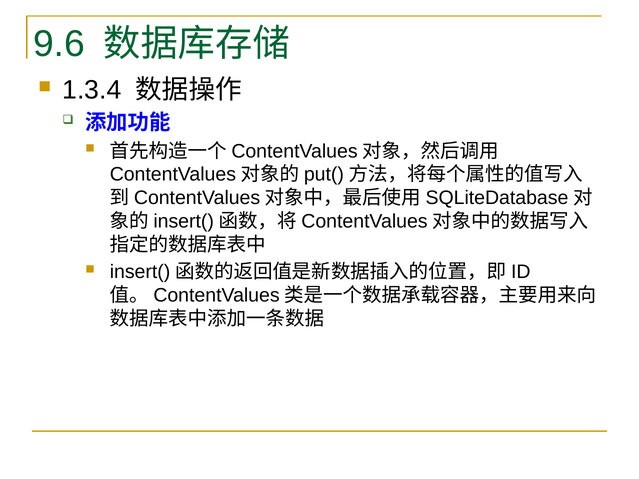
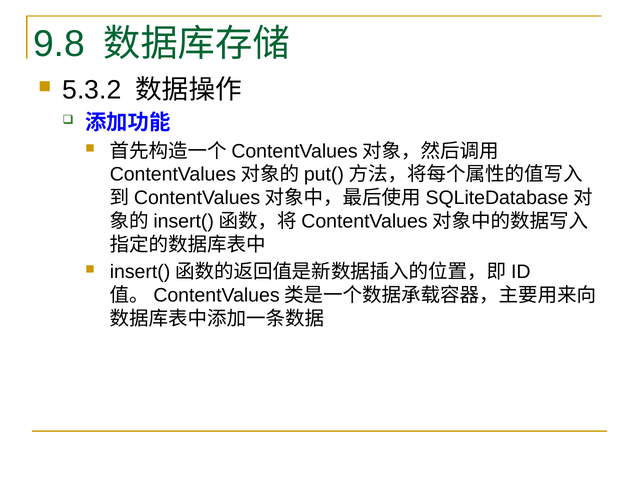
9.6: 9.6 -> 9.8
1.3.4: 1.3.4 -> 5.3.2
